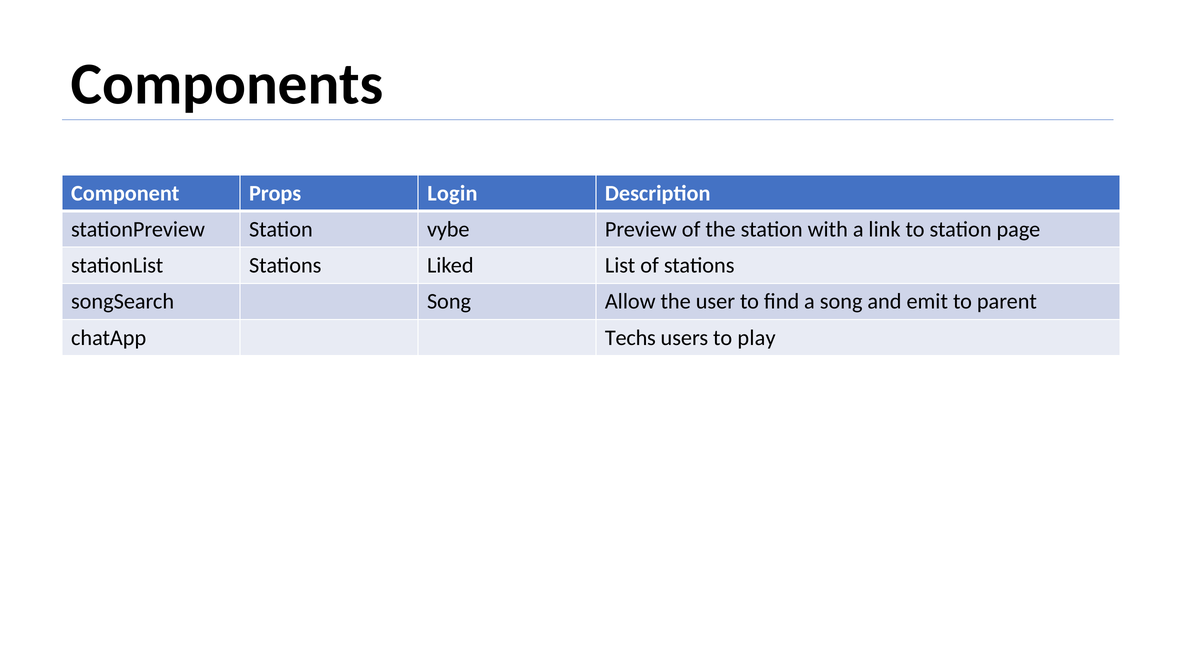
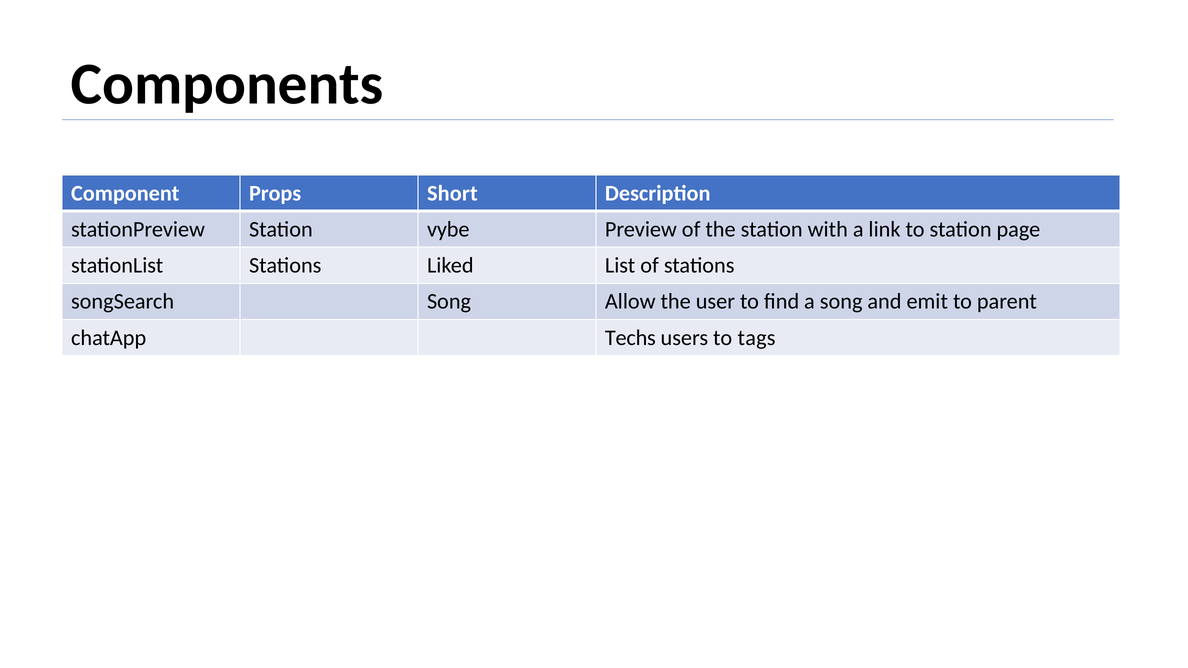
Login: Login -> Short
play: play -> tags
